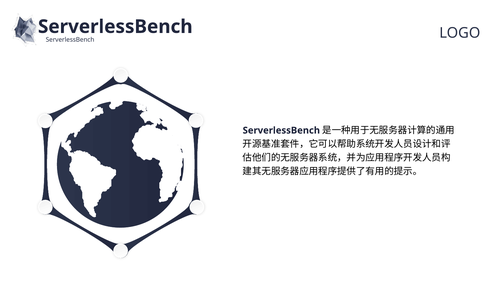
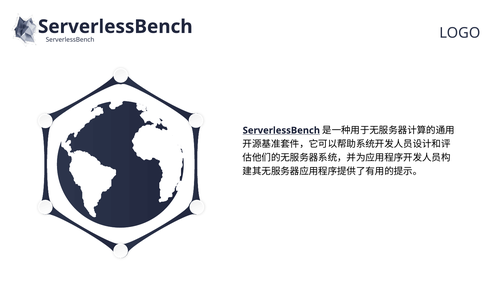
ServerlessBench at (281, 130) underline: none -> present
